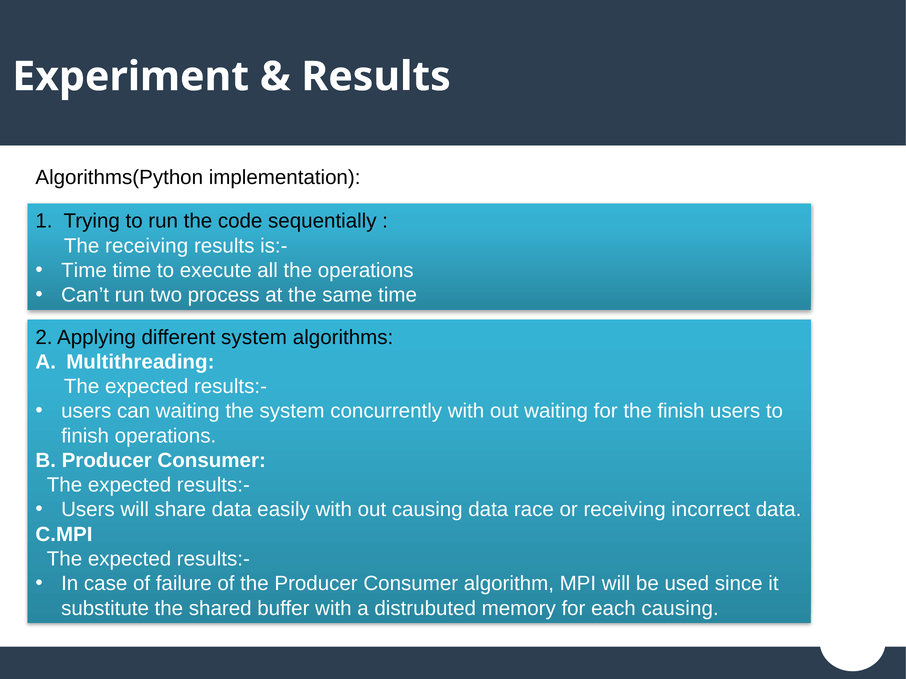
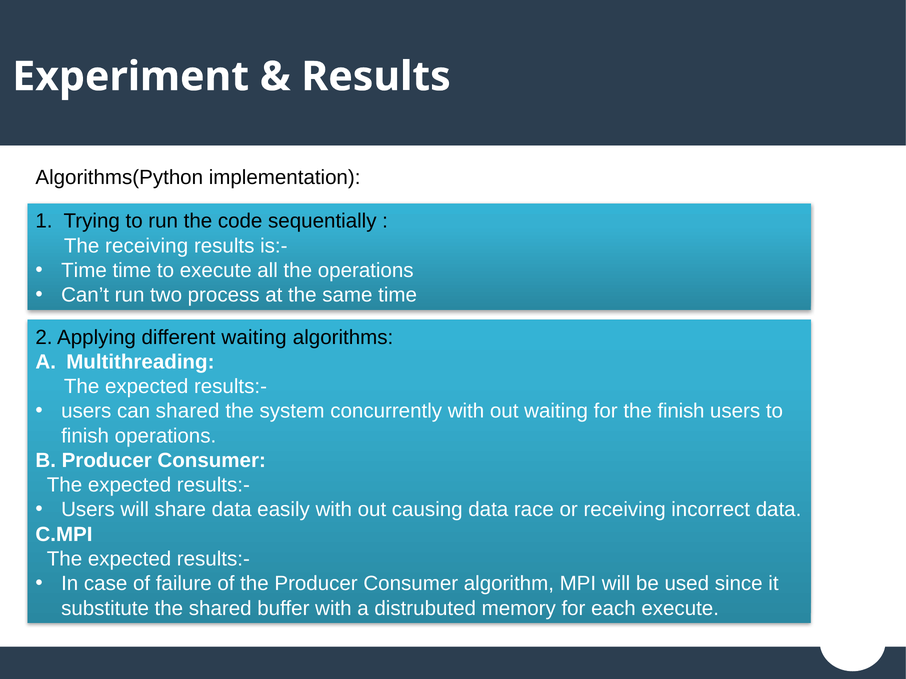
different system: system -> waiting
can waiting: waiting -> shared
each causing: causing -> execute
